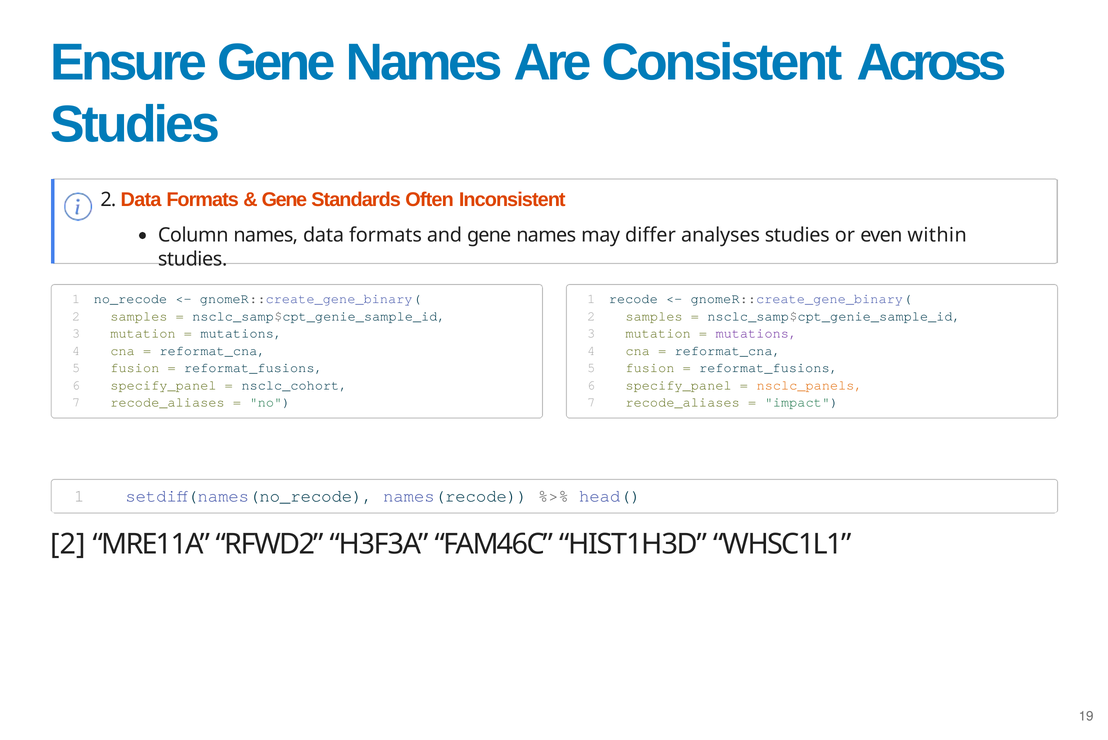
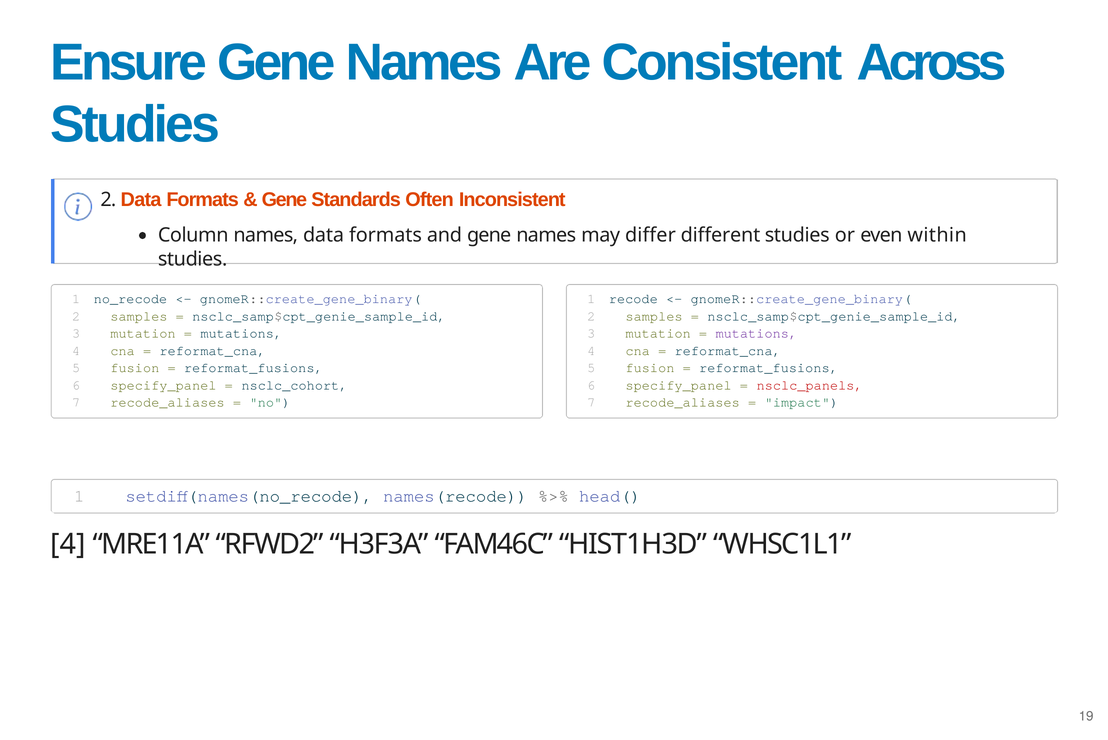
analyses: analyses -> diﬀerent
nsclc_panels colour: orange -> red
2 at (68, 544): 2 -> 4
